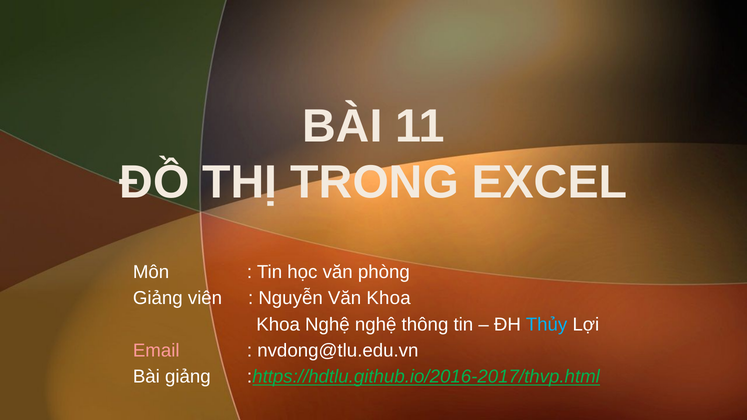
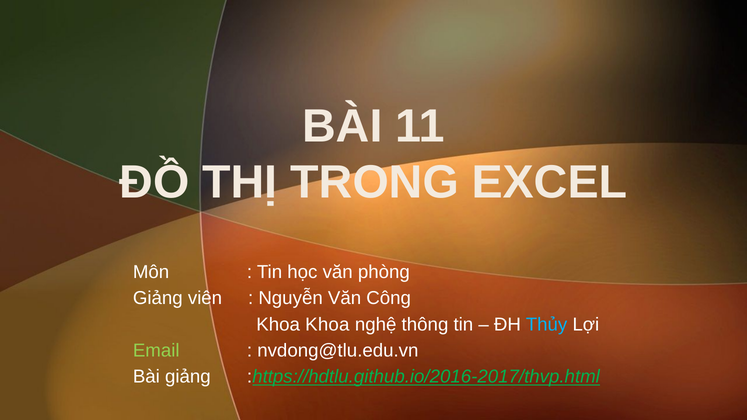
Văn Khoa: Khoa -> Công
Khoa Nghệ: Nghệ -> Khoa
Email colour: pink -> light green
